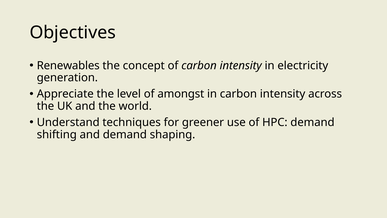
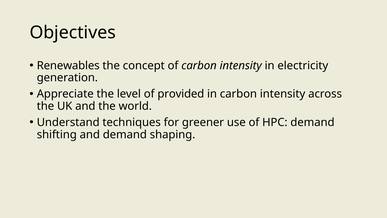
amongst: amongst -> provided
